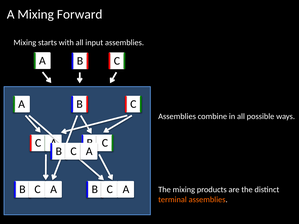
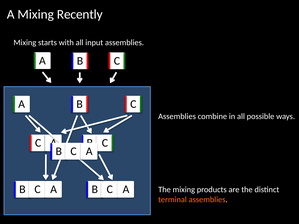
Forward: Forward -> Recently
